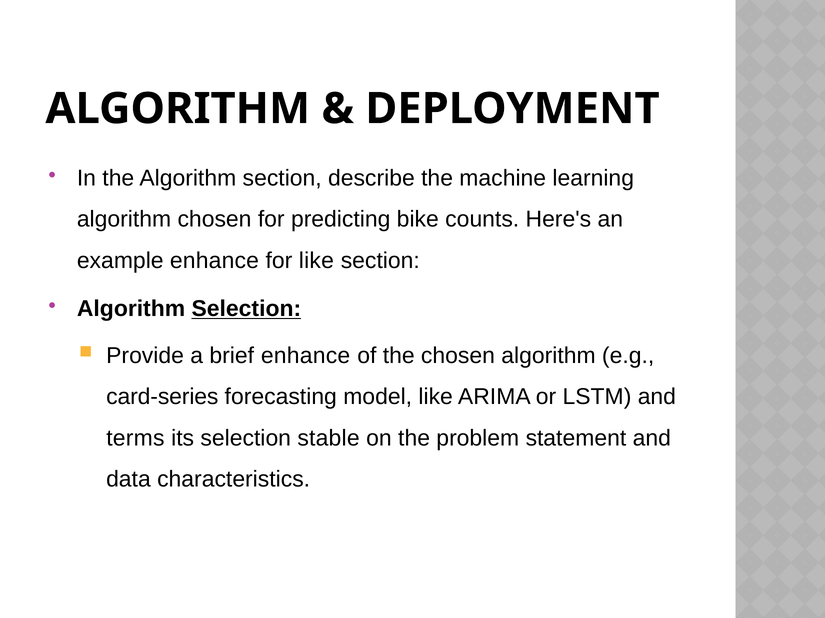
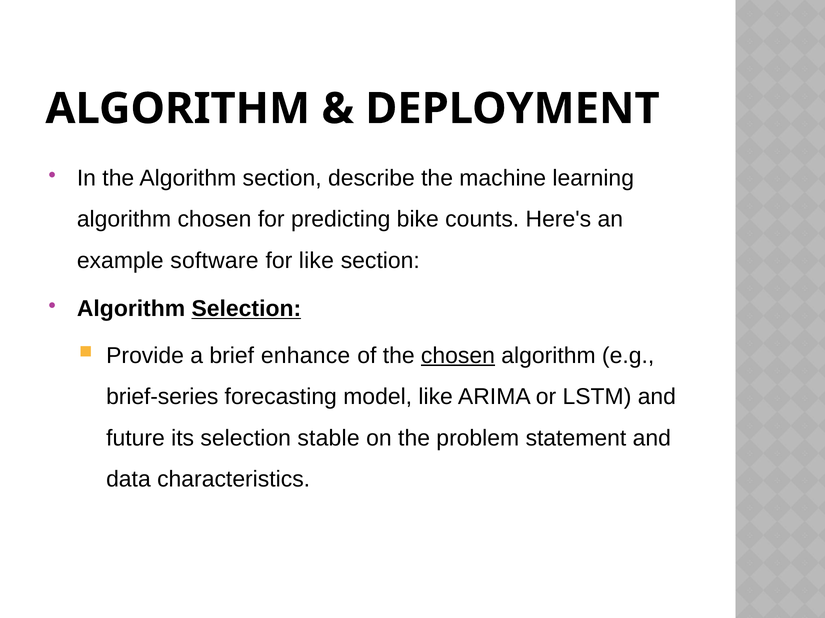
example enhance: enhance -> software
chosen at (458, 356) underline: none -> present
card-series: card-series -> brief-series
terms: terms -> future
